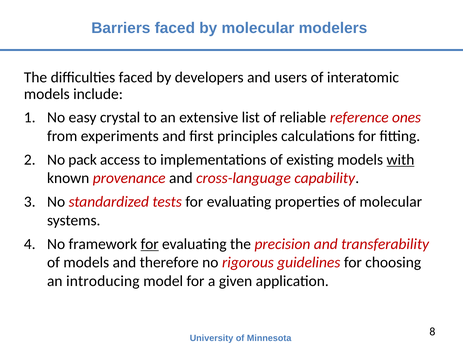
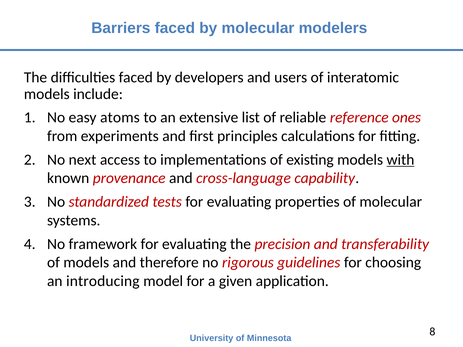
crystal: crystal -> atoms
pack: pack -> next
for at (150, 244) underline: present -> none
